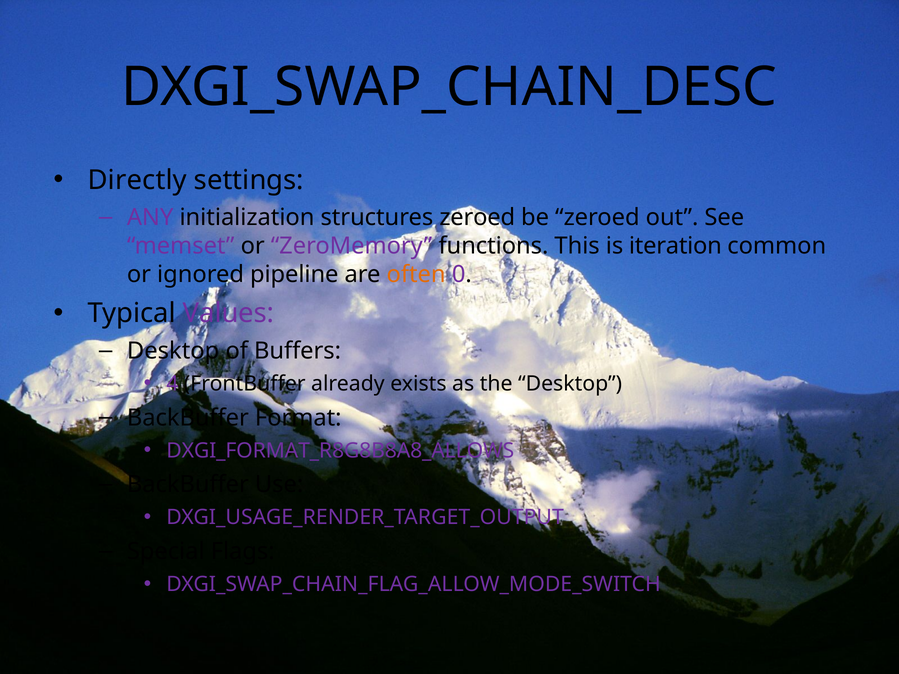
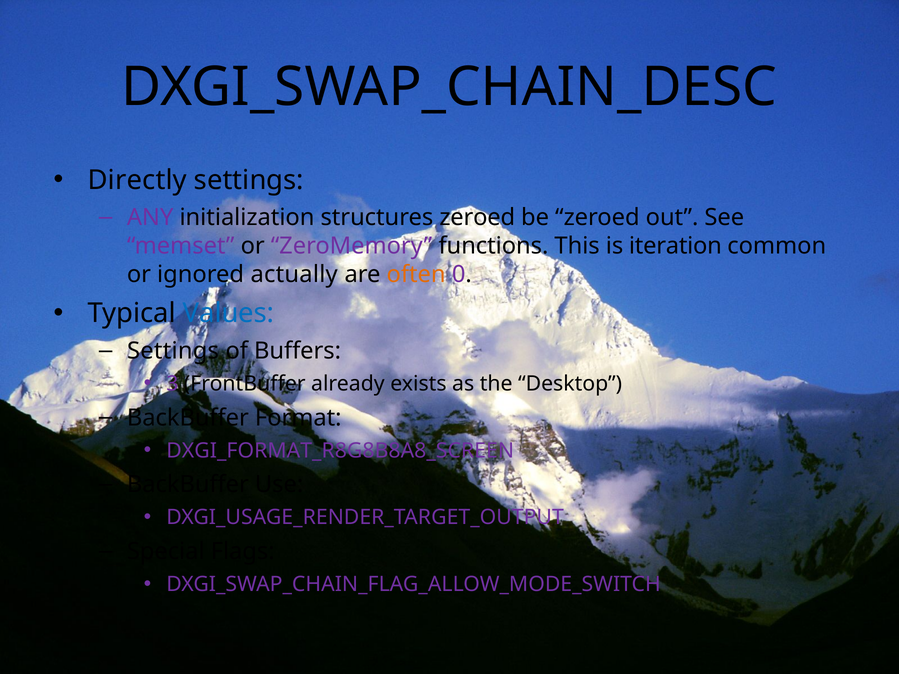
pipeline: pipeline -> actually
Values colour: purple -> blue
Desktop at (173, 351): Desktop -> Settings
4: 4 -> 3
DXGI_FORMAT_R8G8B8A8_ALLOWS: DXGI_FORMAT_R8G8B8A8_ALLOWS -> DXGI_FORMAT_R8G8B8A8_SCREEN
